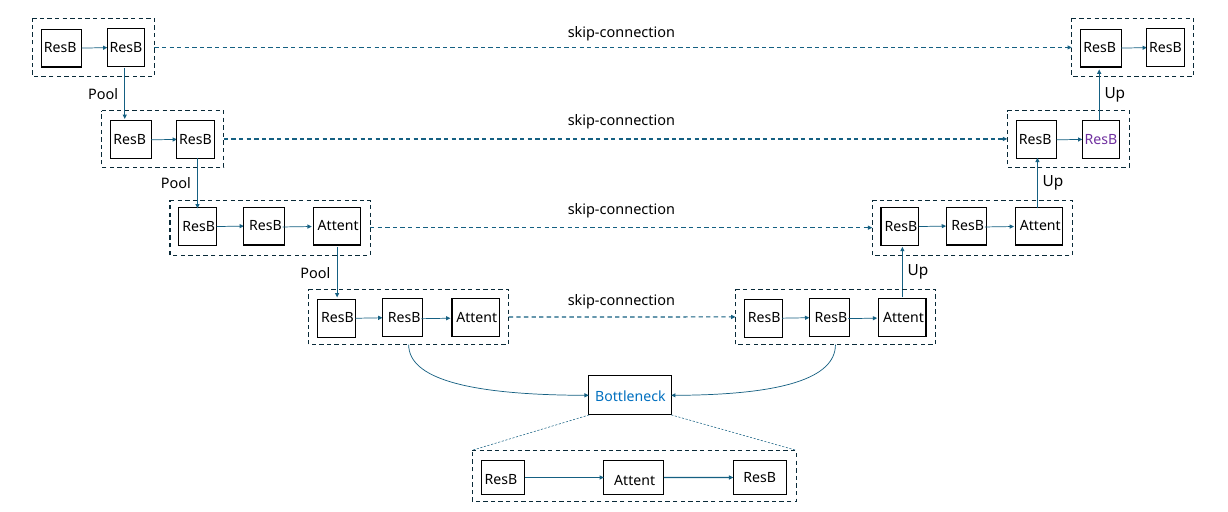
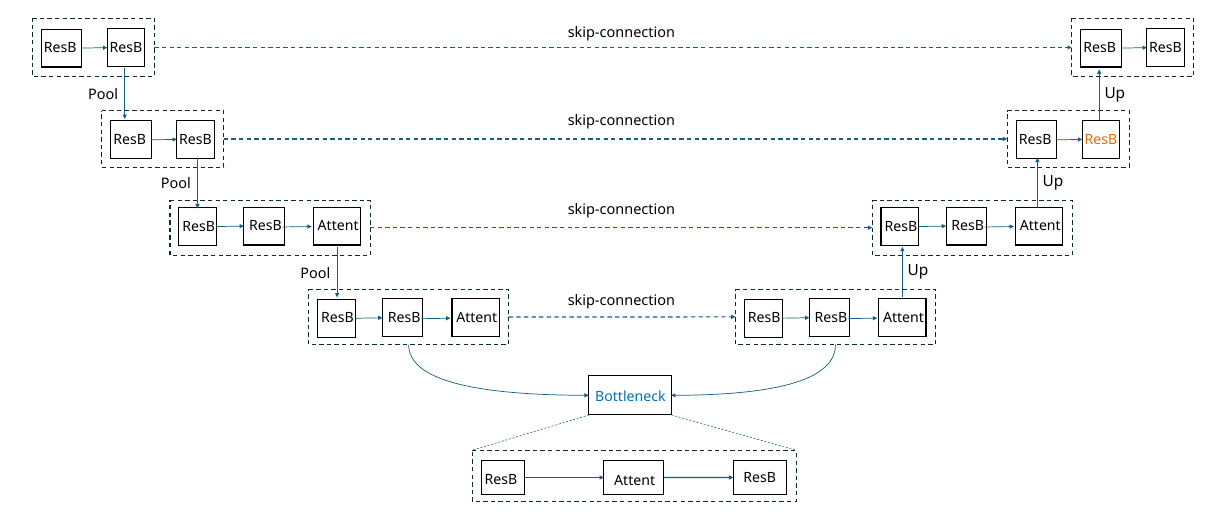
ResB at (1101, 139) colour: purple -> orange
